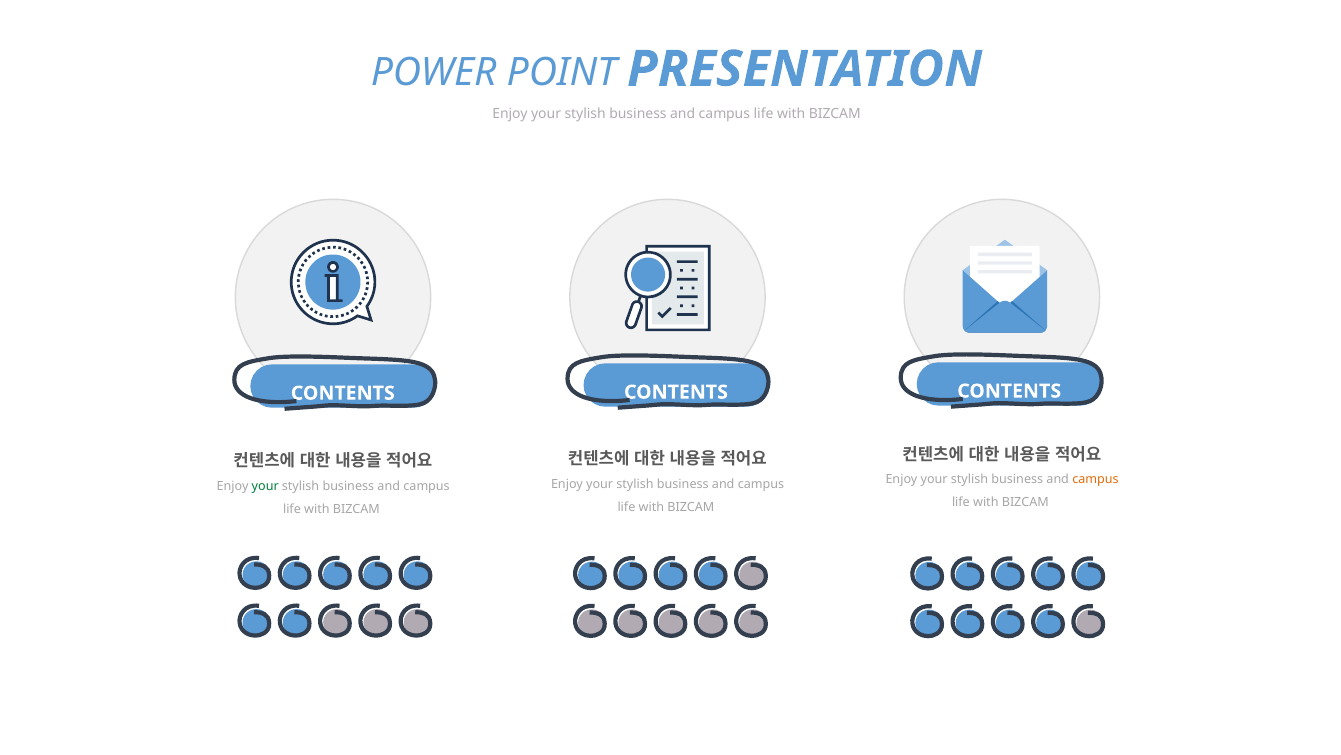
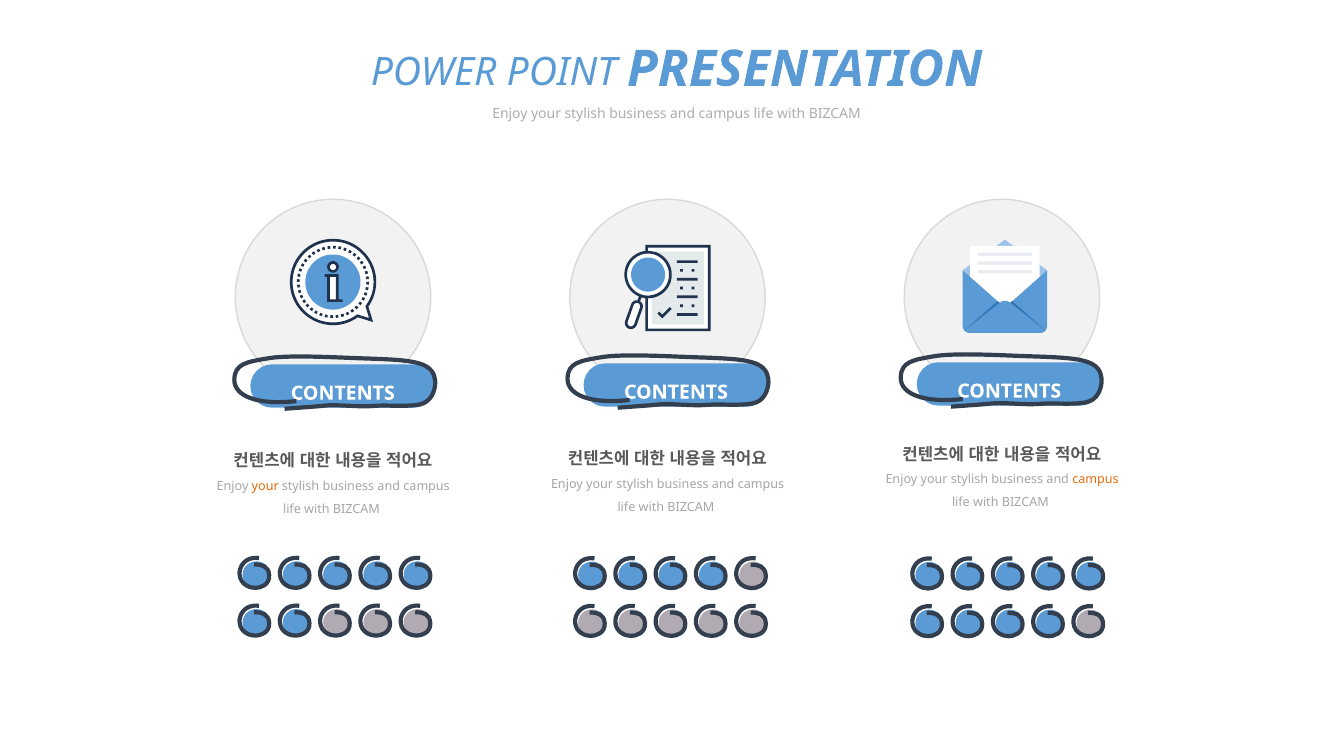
your at (265, 486) colour: green -> orange
